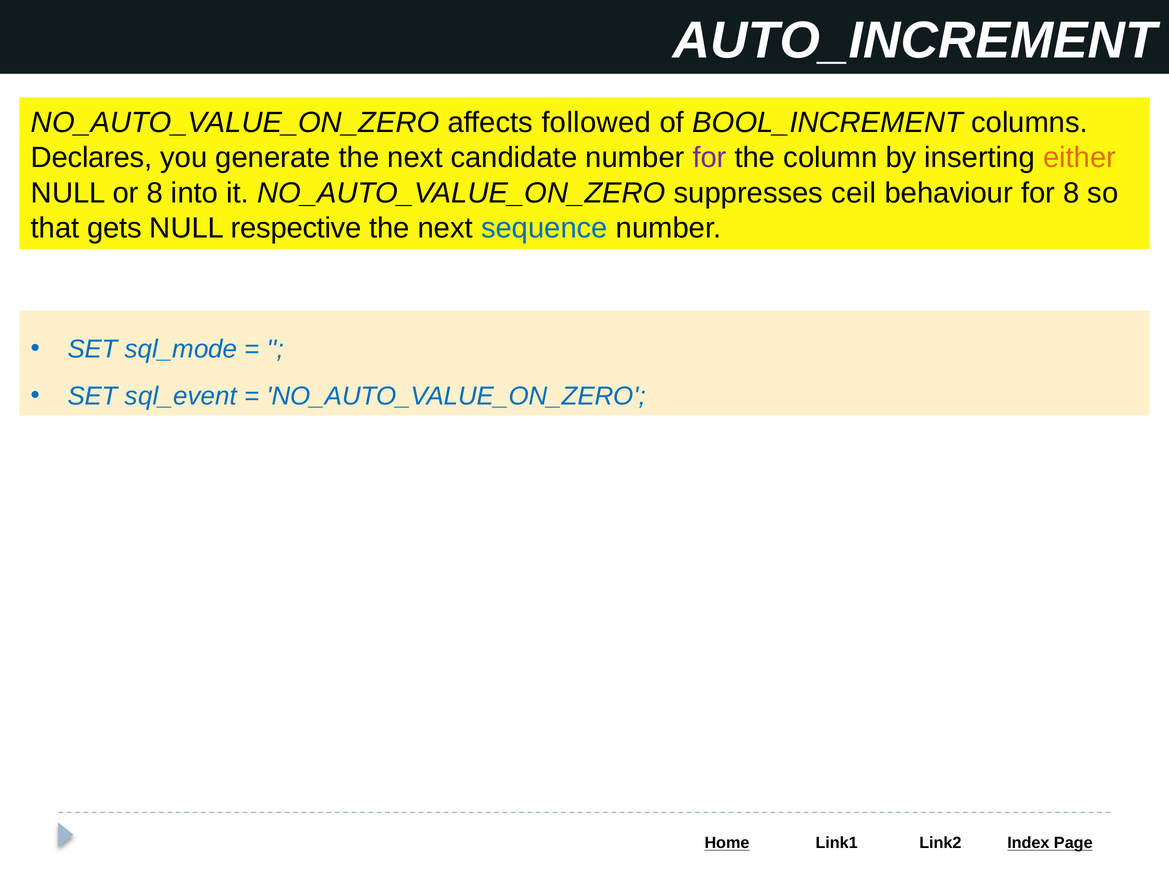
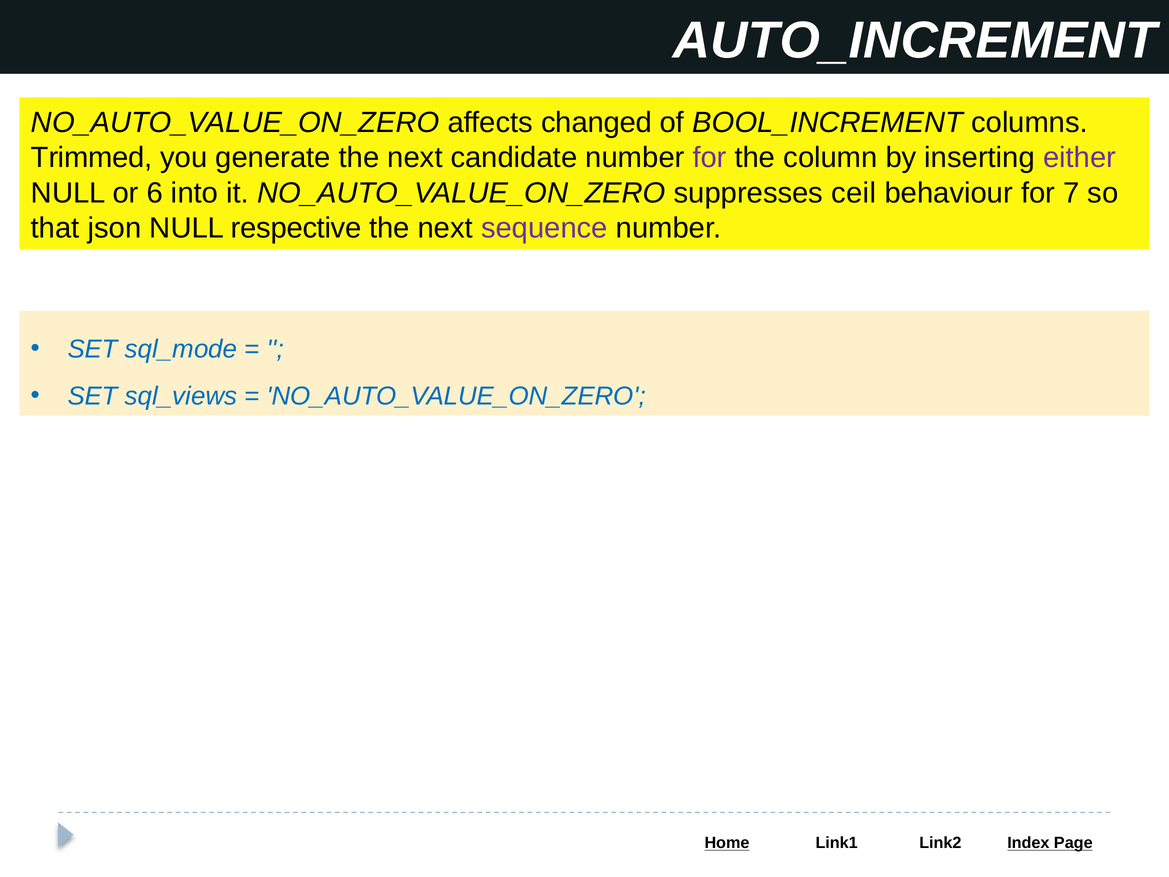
followed: followed -> changed
Declares: Declares -> Trimmed
either colour: orange -> purple
or 8: 8 -> 6
for 8: 8 -> 7
gets: gets -> json
sequence colour: blue -> purple
sql_event: sql_event -> sql_views
